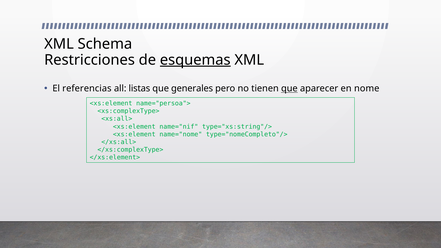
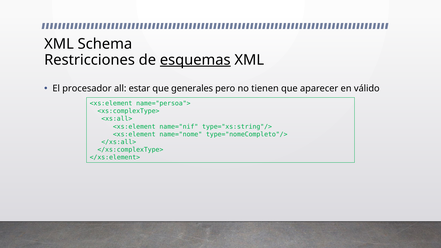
referencias: referencias -> procesador
listas: listas -> estar
que at (289, 89) underline: present -> none
nome: nome -> válido
